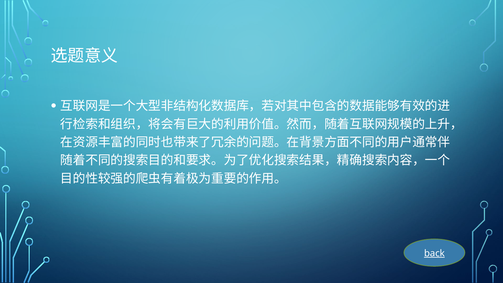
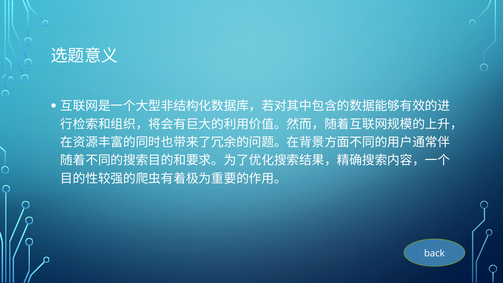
back underline: present -> none
